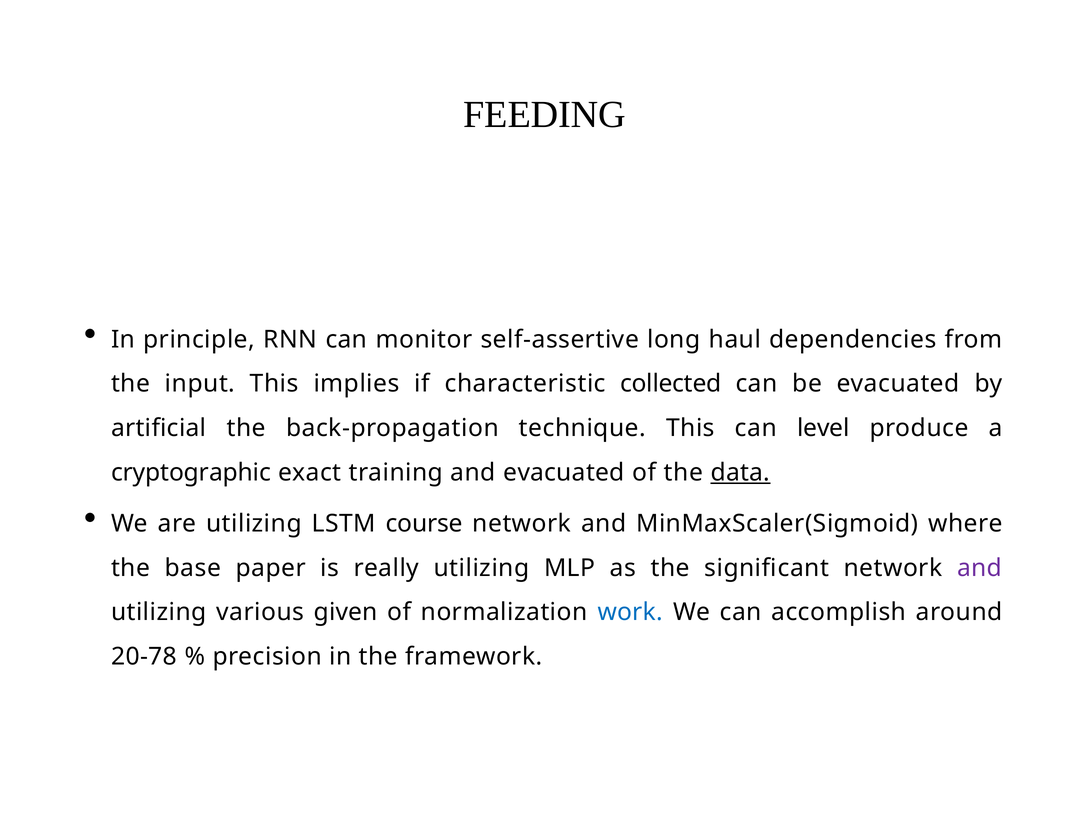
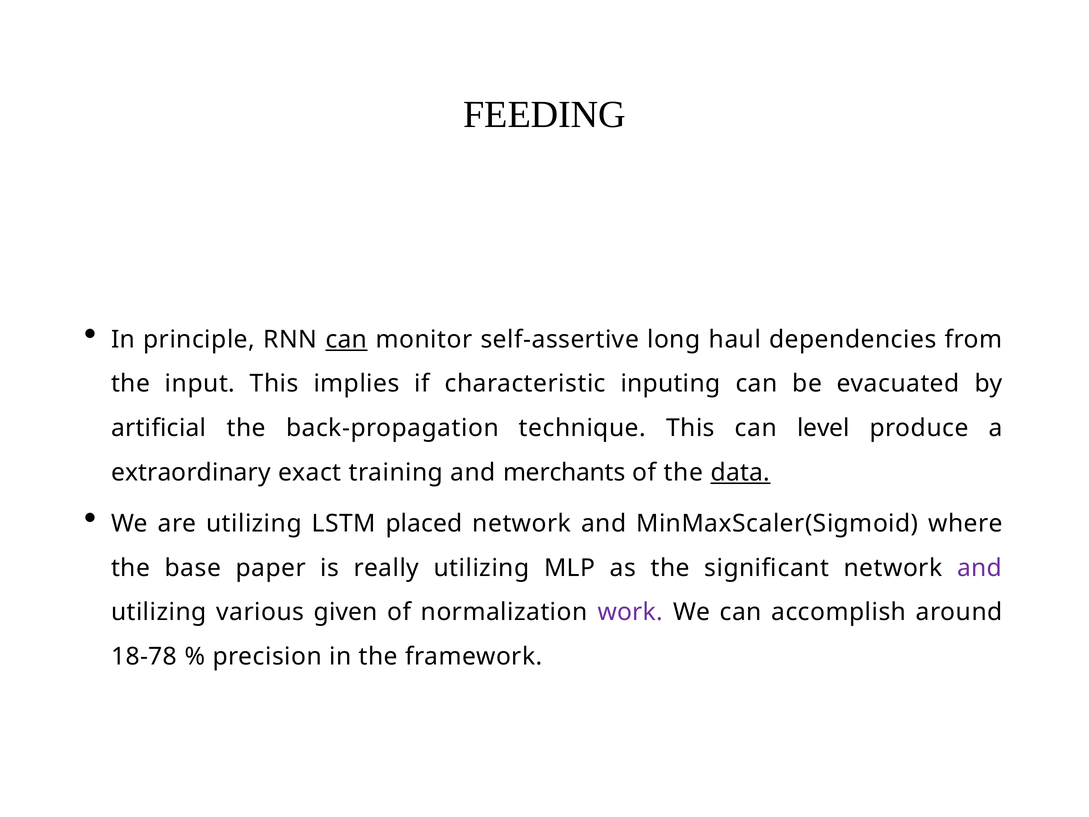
can at (346, 339) underline: none -> present
collected: collected -> inputing
cryptographic: cryptographic -> extraordinary
and evacuated: evacuated -> merchants
course: course -> placed
work colour: blue -> purple
20-78: 20-78 -> 18-78
